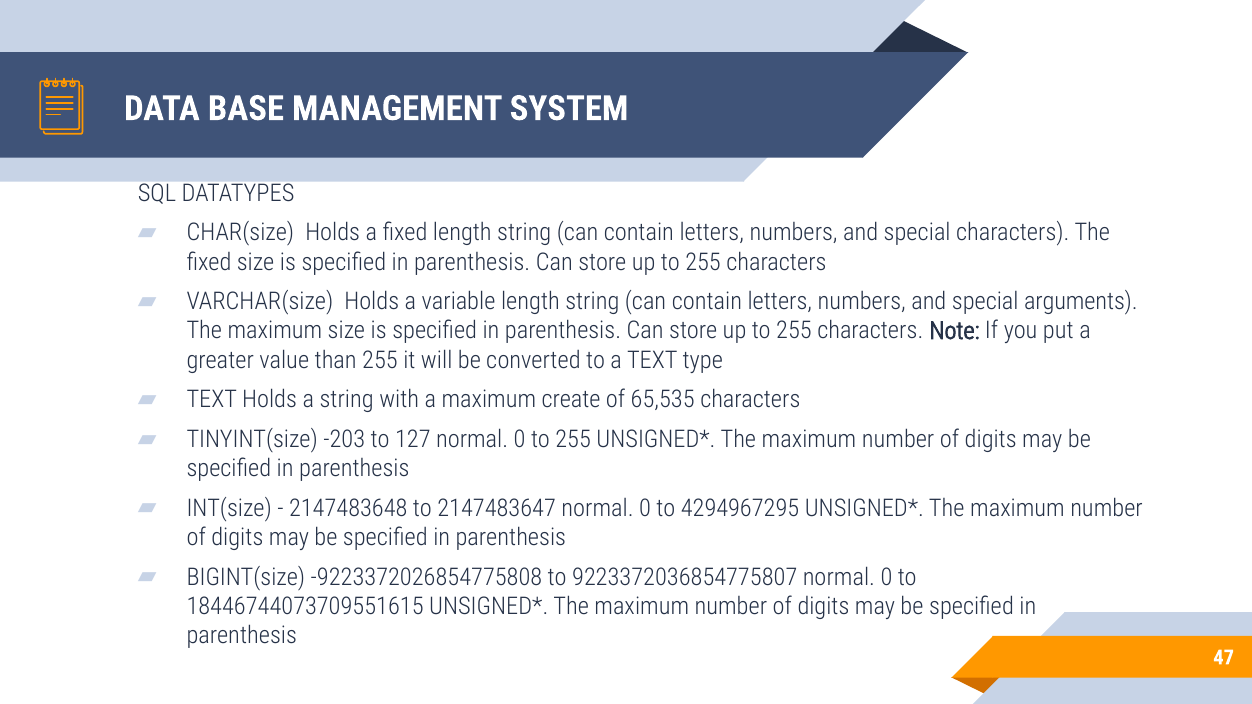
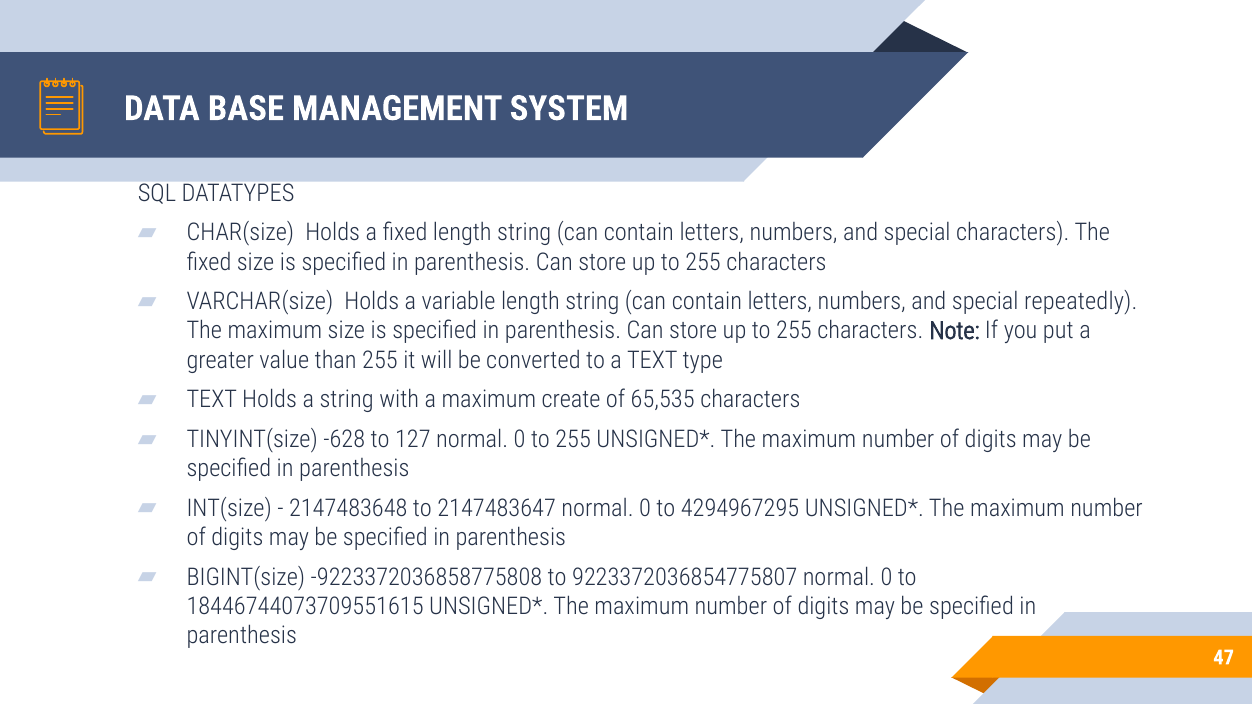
arguments: arguments -> repeatedly
-203: -203 -> -628
-9223372026854775808: -9223372026854775808 -> -9223372036858775808
